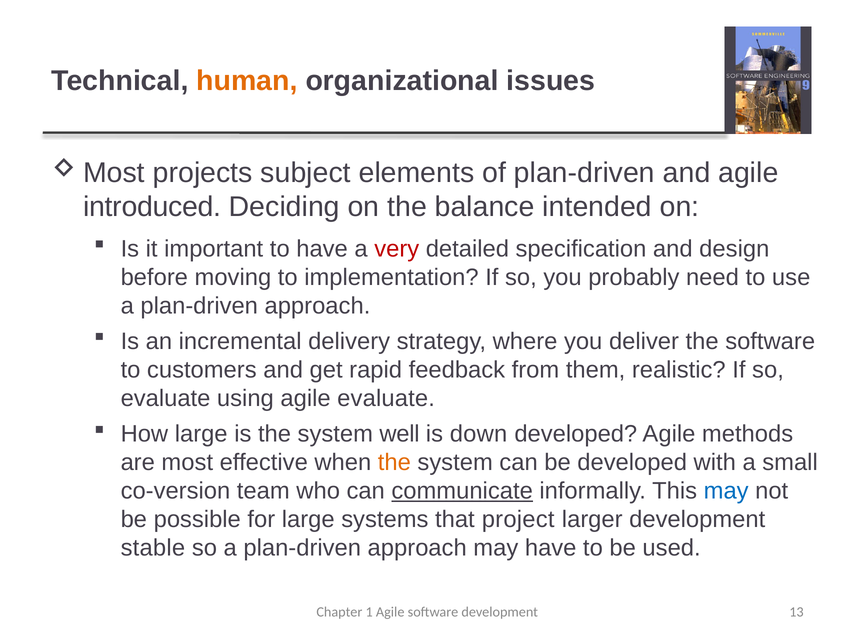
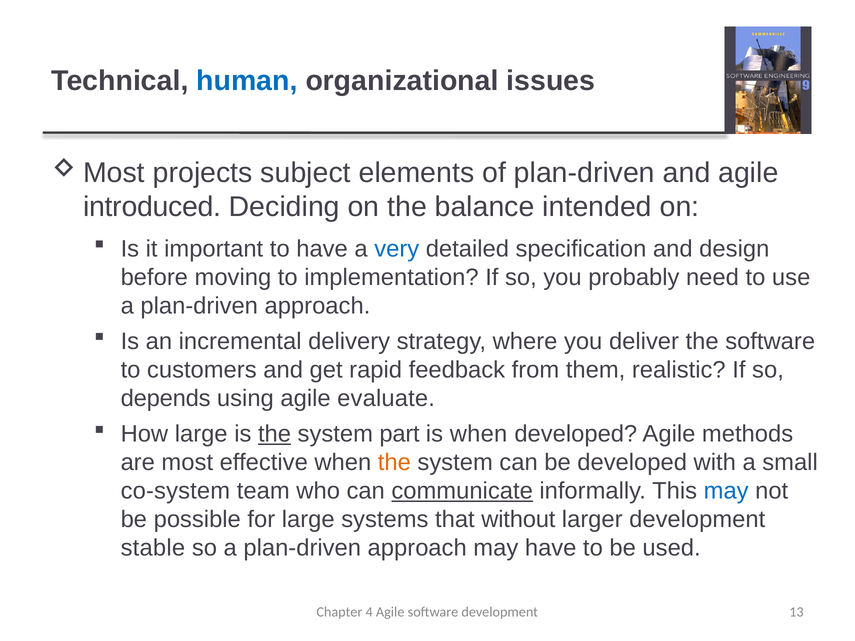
human colour: orange -> blue
very colour: red -> blue
evaluate at (166, 399): evaluate -> depends
the at (275, 434) underline: none -> present
well: well -> part
is down: down -> when
co-version: co-version -> co-system
project: project -> without
1: 1 -> 4
